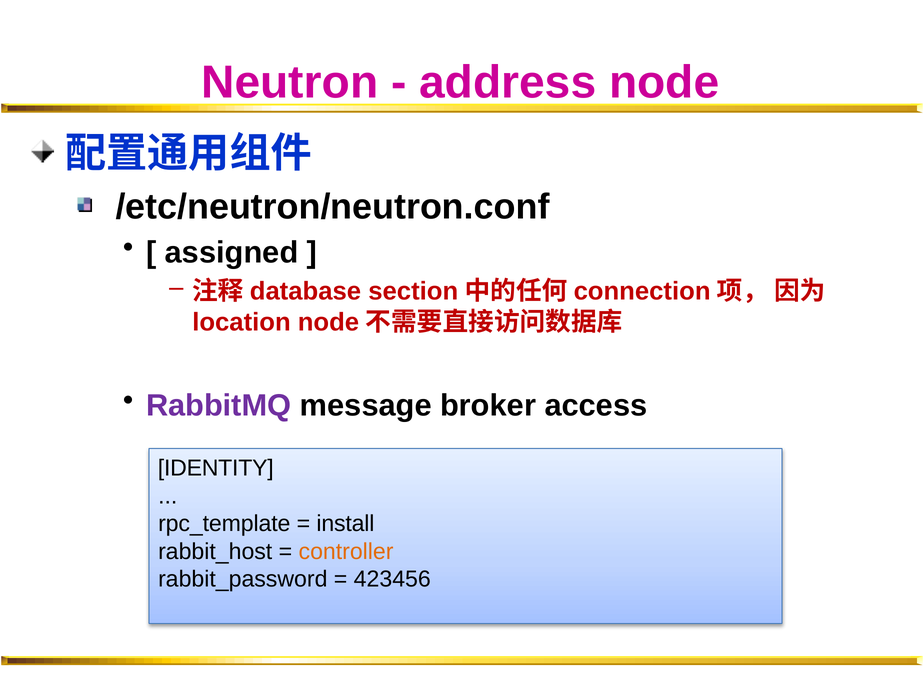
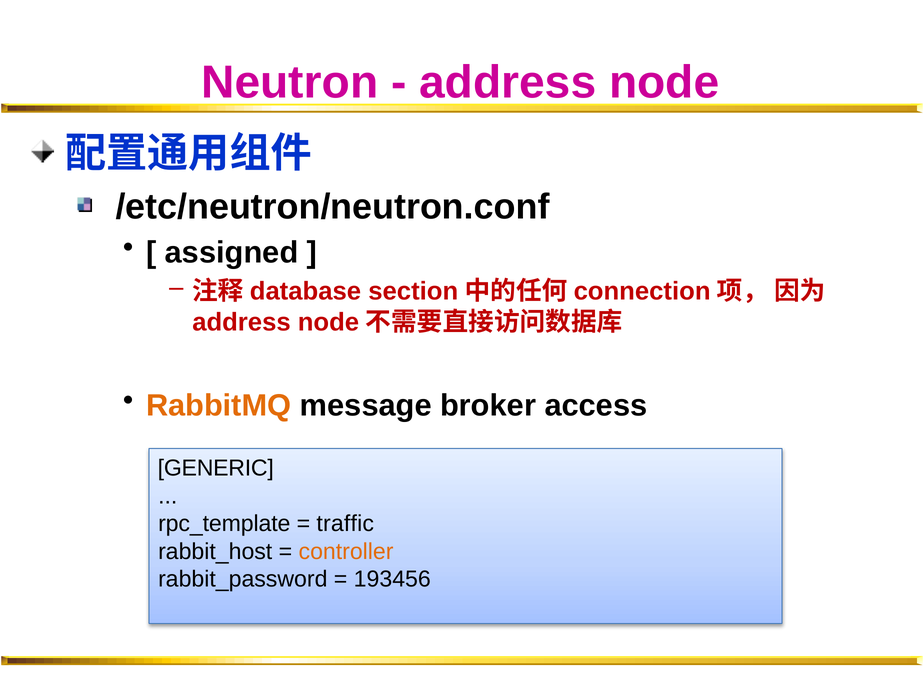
location at (241, 322): location -> address
RabbitMQ colour: purple -> orange
IDENTITY: IDENTITY -> GENERIC
install: install -> traffic
423456: 423456 -> 193456
